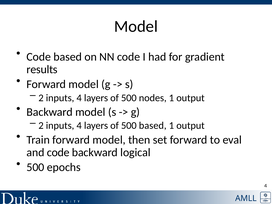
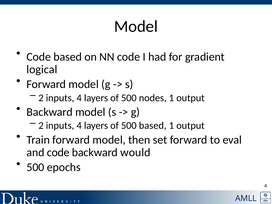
results: results -> logical
logical: logical -> would
